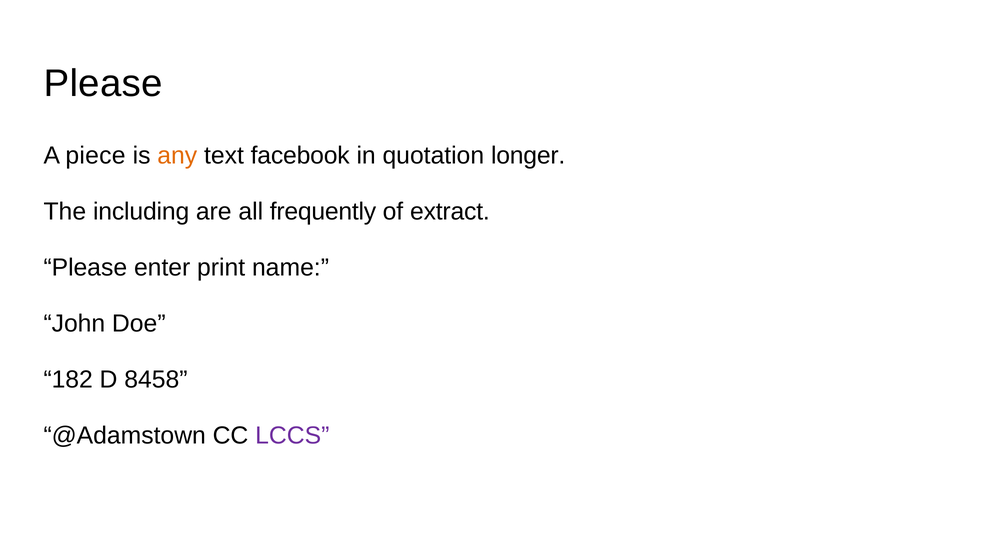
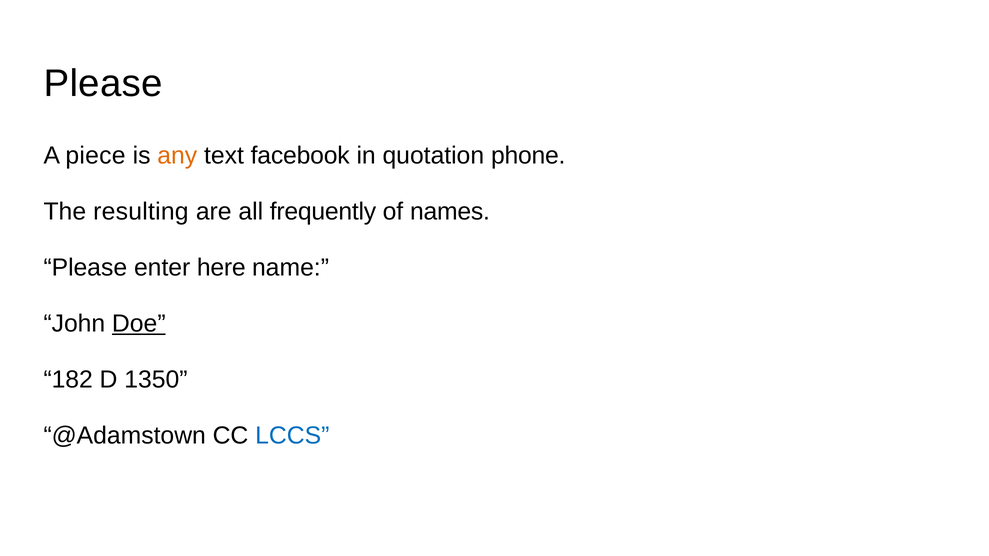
longer: longer -> phone
including: including -> resulting
extract: extract -> names
print: print -> here
Doe underline: none -> present
8458: 8458 -> 1350
LCCS colour: purple -> blue
